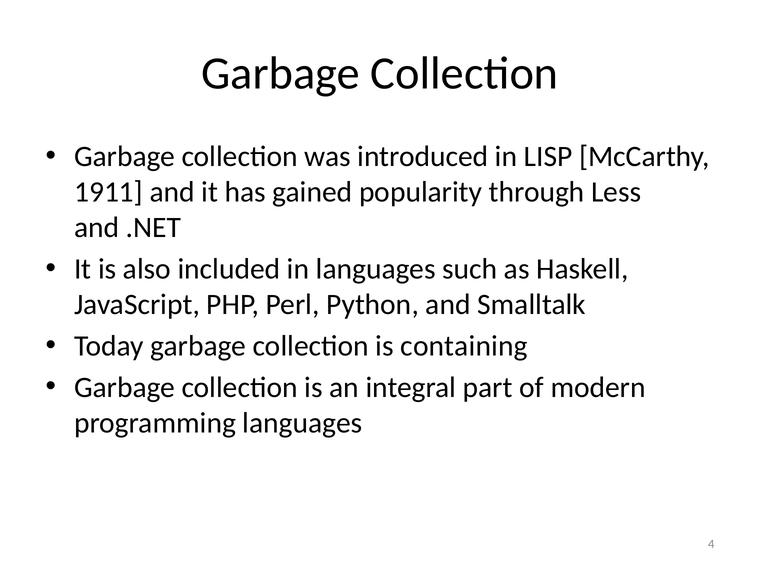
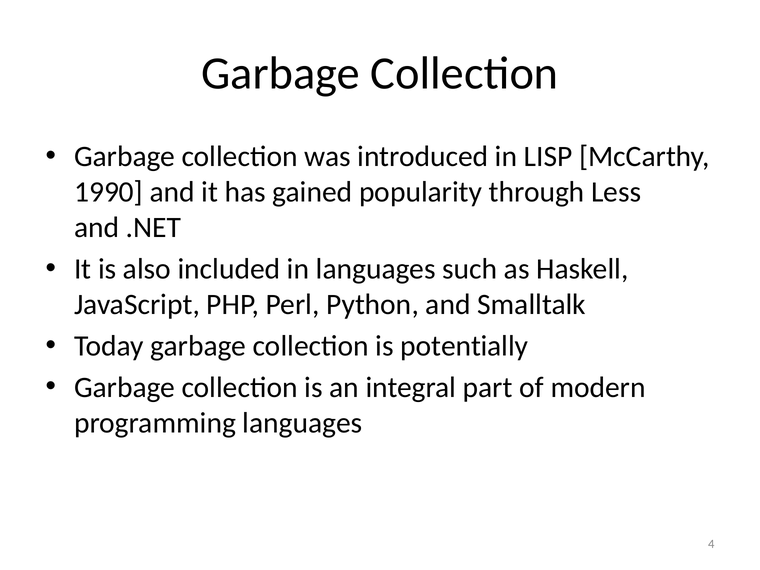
1911: 1911 -> 1990
containing: containing -> potentially
